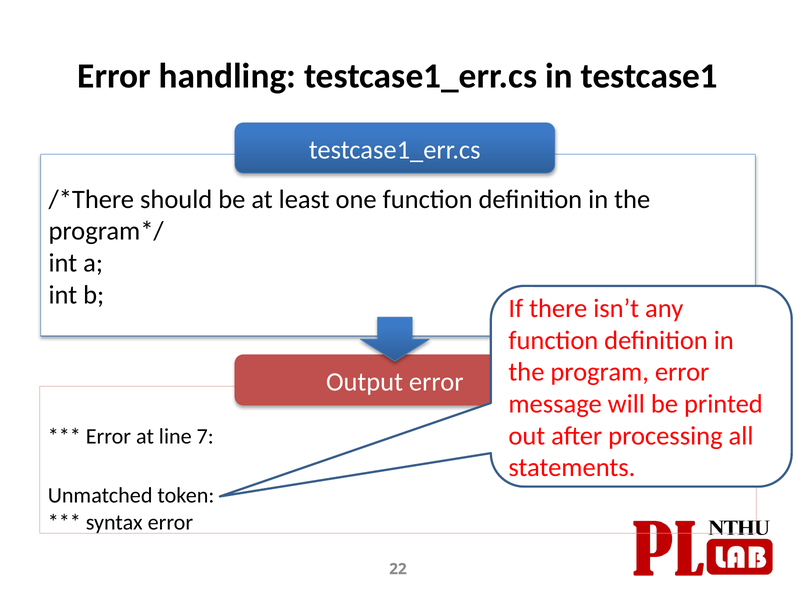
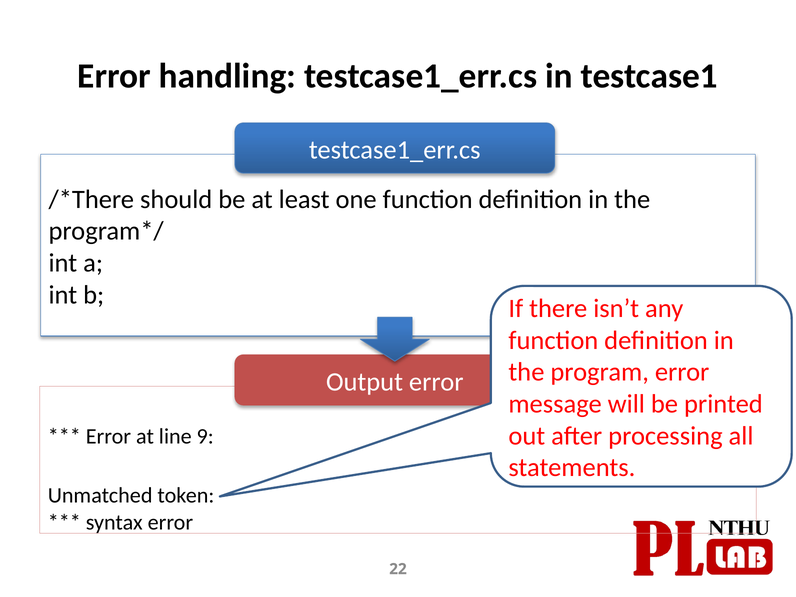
7: 7 -> 9
